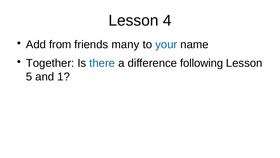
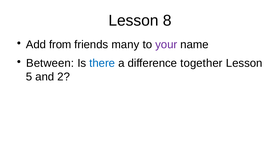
4: 4 -> 8
your colour: blue -> purple
Together: Together -> Between
following: following -> together
1: 1 -> 2
